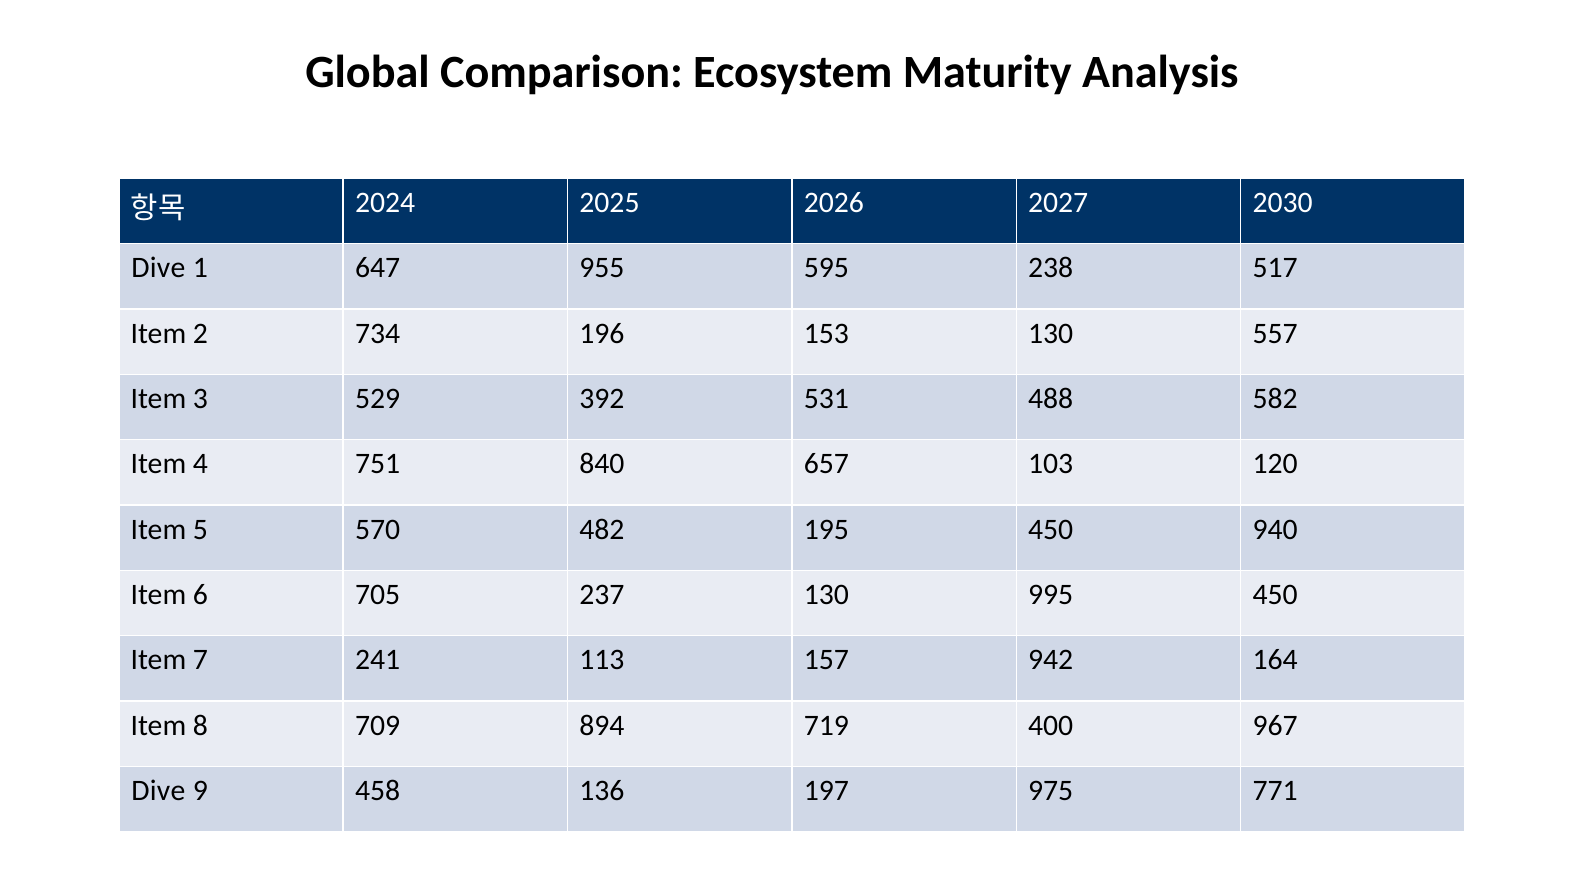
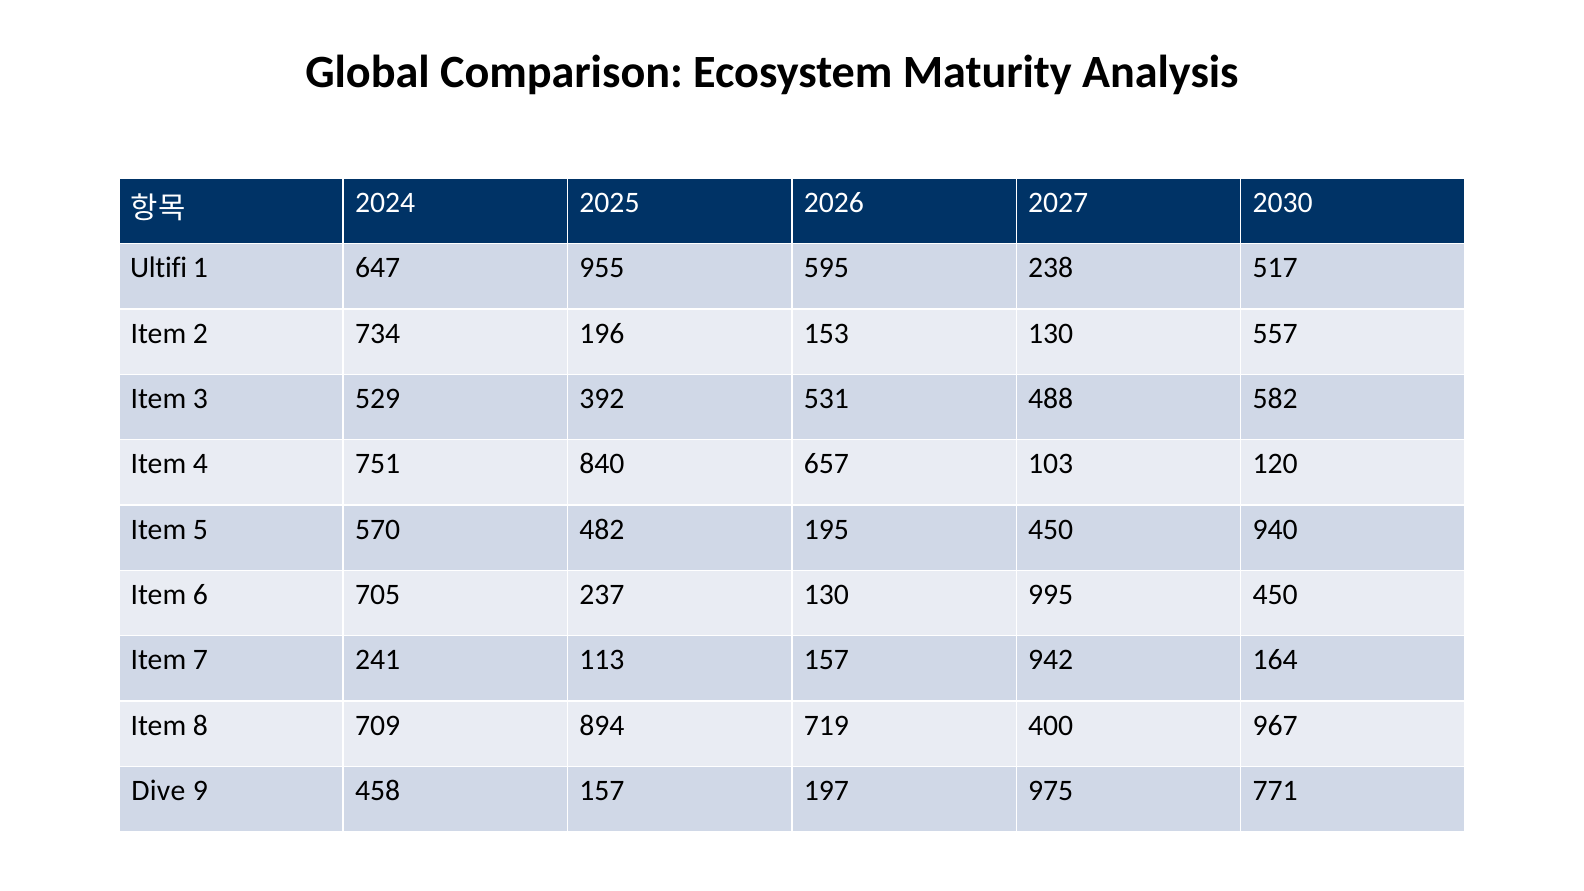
Dive at (158, 268): Dive -> Ultifi
458 136: 136 -> 157
